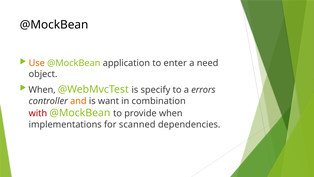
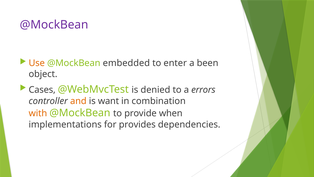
@MockBean at (54, 25) colour: black -> purple
application: application -> embedded
need: need -> been
When at (42, 90): When -> Cases
specify: specify -> denied
with colour: red -> orange
scanned: scanned -> provides
